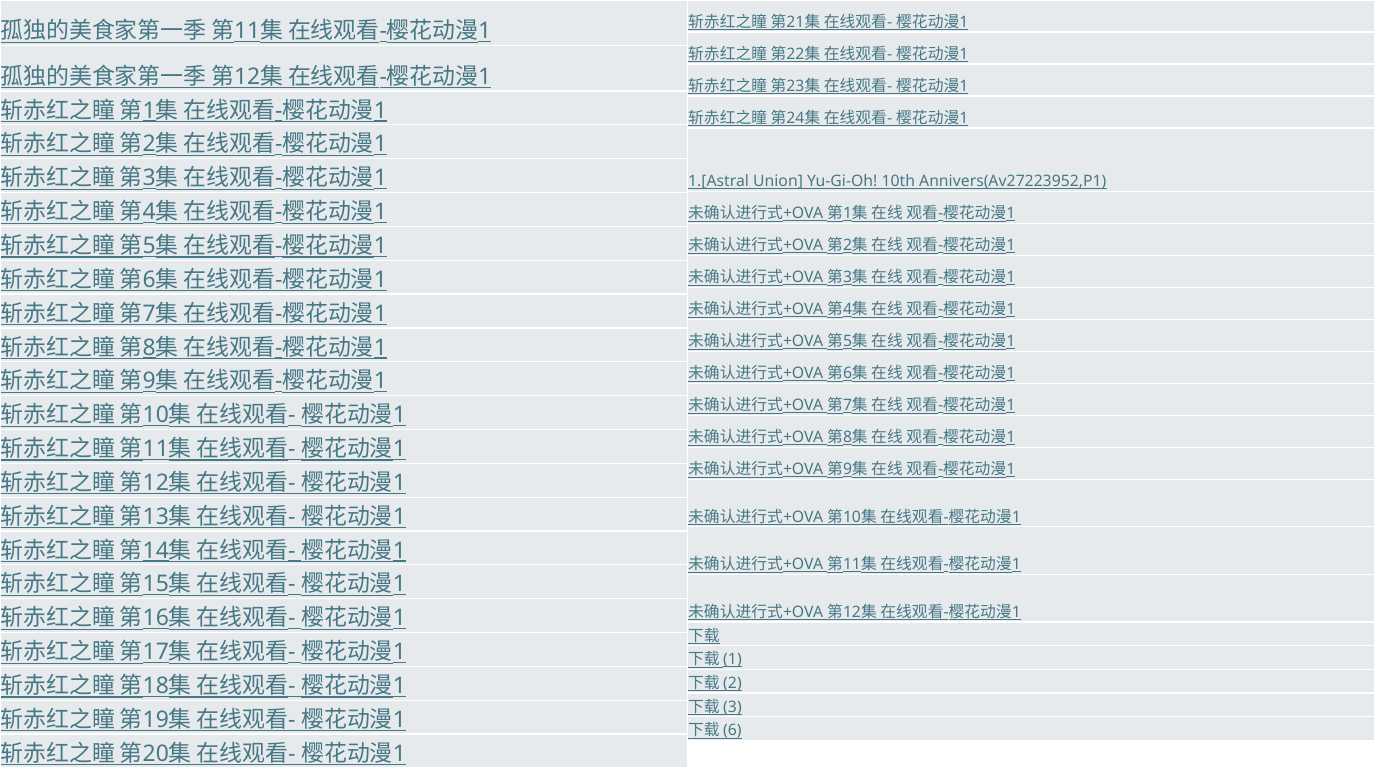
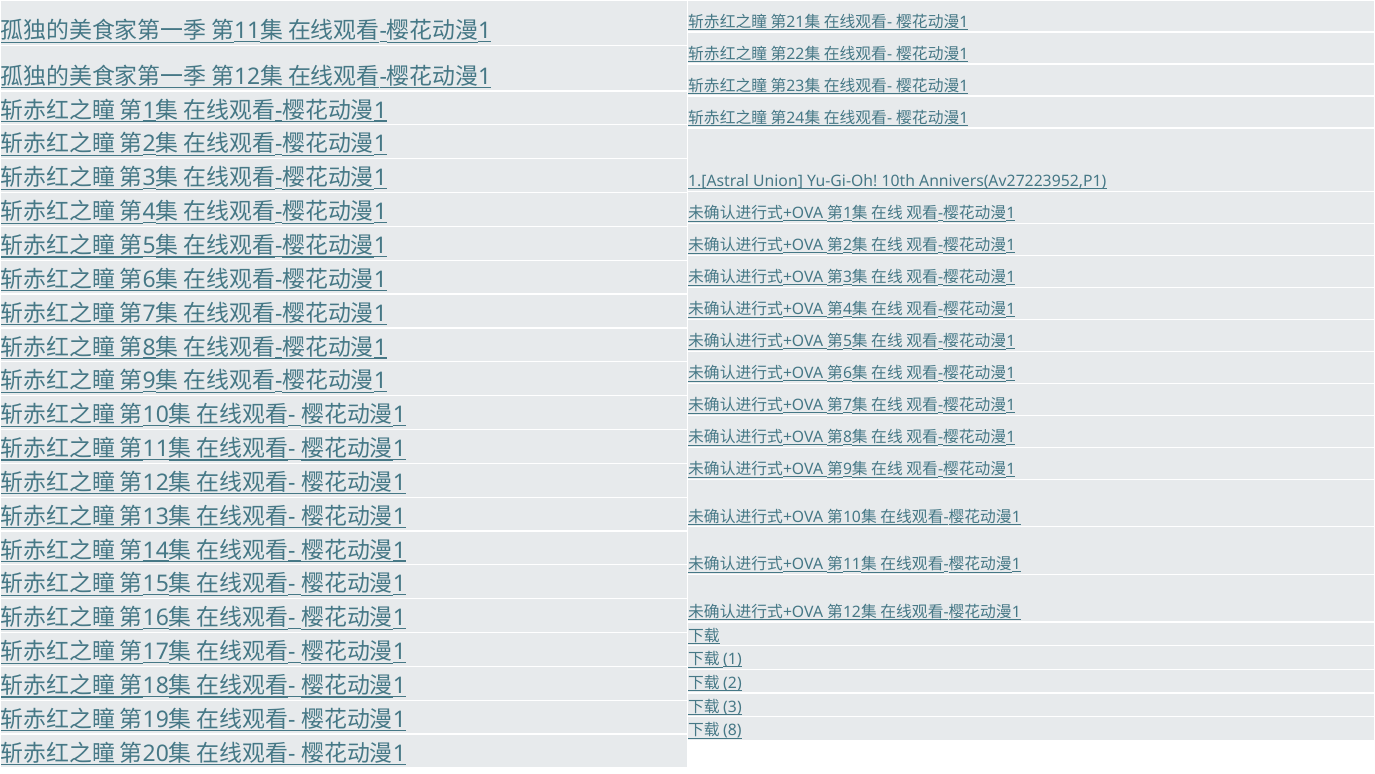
6: 6 -> 8
